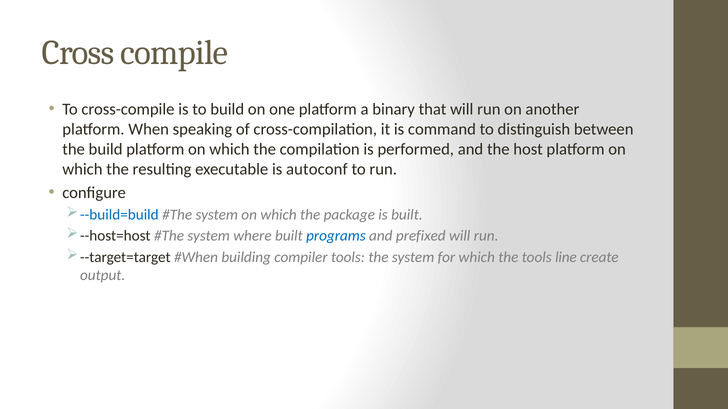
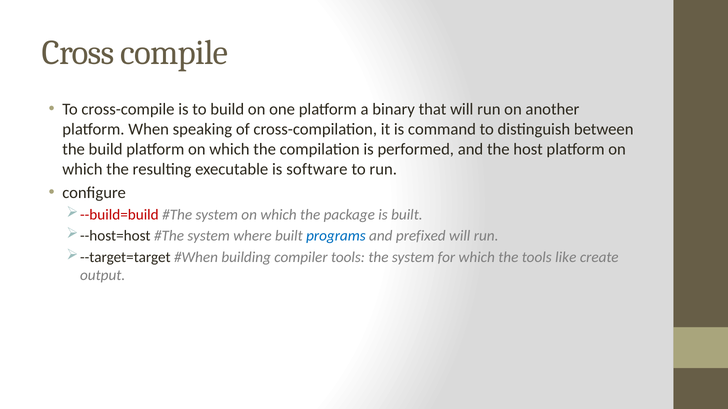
autoconf: autoconf -> software
--build=build colour: blue -> red
line: line -> like
